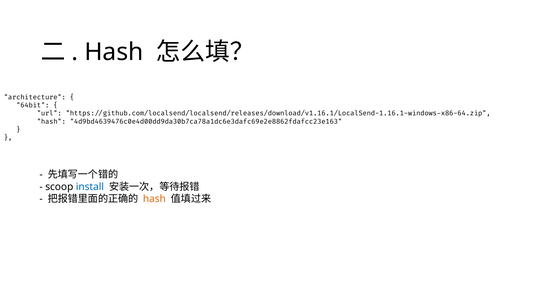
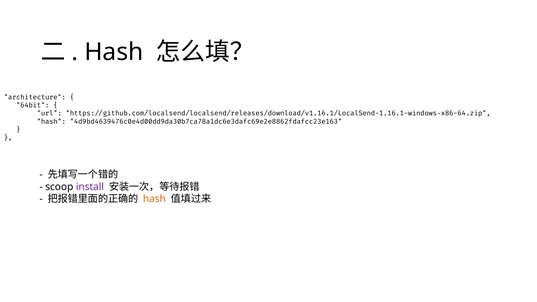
install colour: blue -> purple
